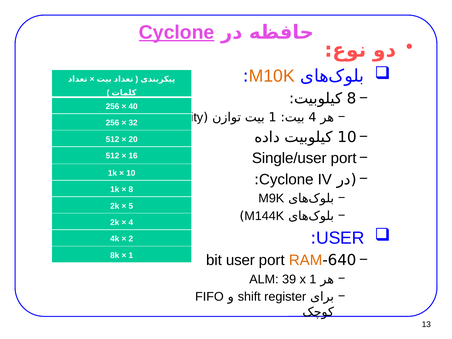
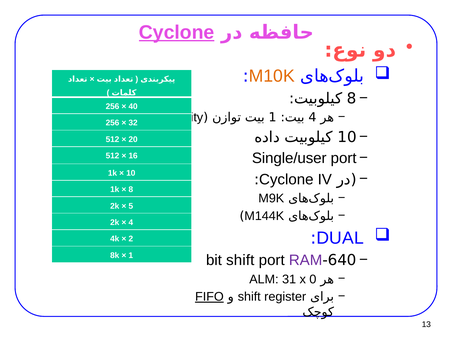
USER at (340, 238): USER -> DUAL
user at (240, 260): user -> shift
RAM colour: orange -> purple
39: 39 -> 31
x 1: 1 -> 0
FIFO underline: none -> present
